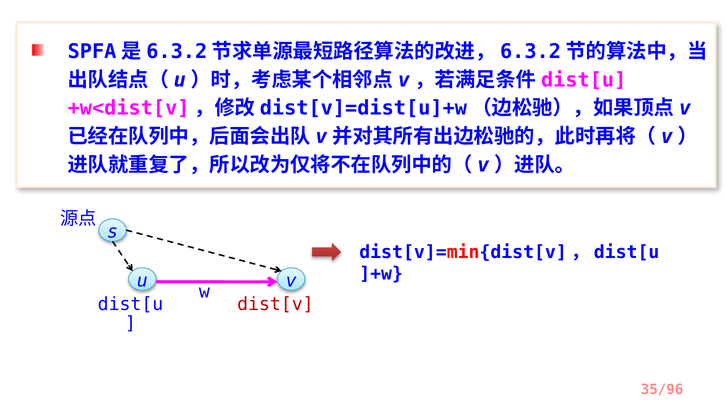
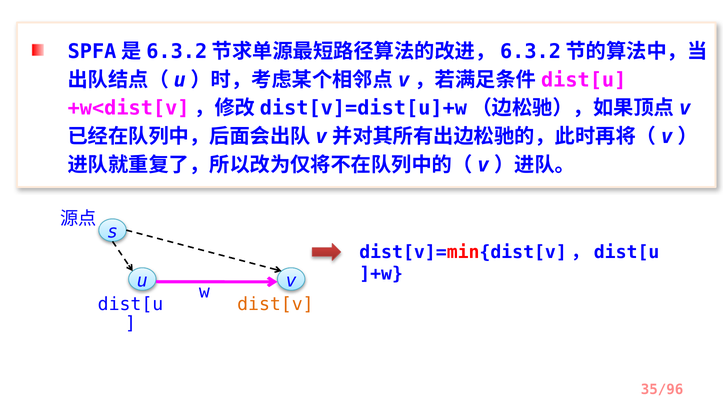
dist[v colour: red -> orange
